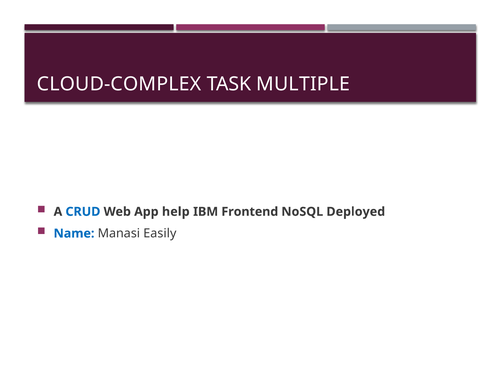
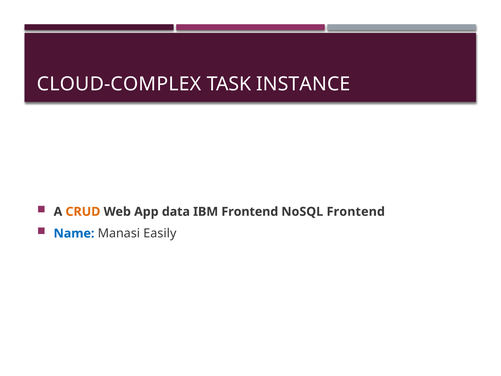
MULTIPLE: MULTIPLE -> INSTANCE
CRUD colour: blue -> orange
help: help -> data
NoSQL Deployed: Deployed -> Frontend
